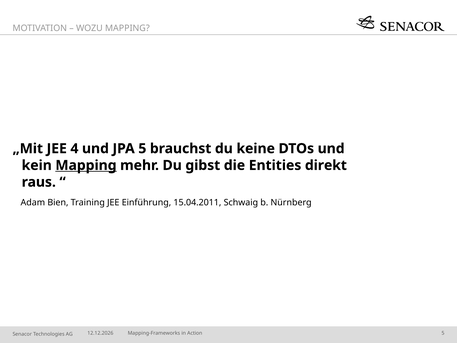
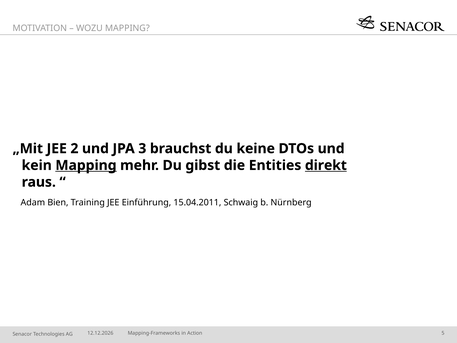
4: 4 -> 2
JPA 5: 5 -> 3
direkt underline: none -> present
